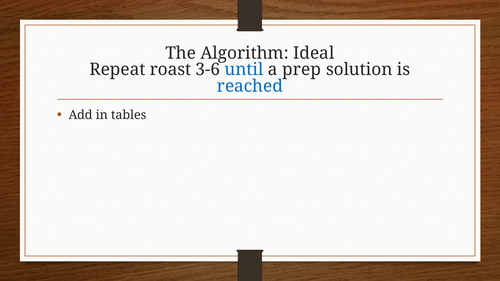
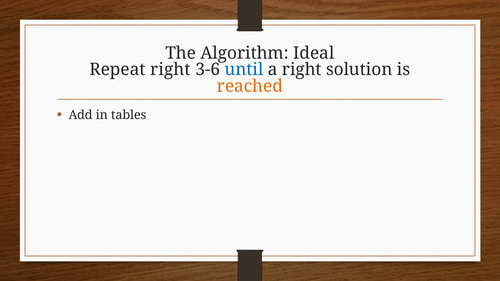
Repeat roast: roast -> right
a prep: prep -> right
reached colour: blue -> orange
